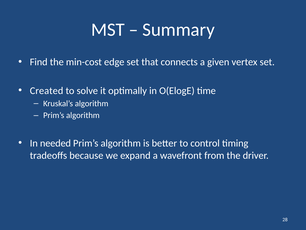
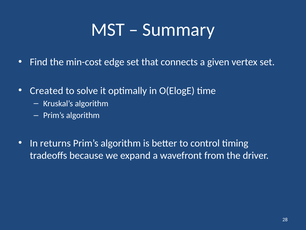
needed: needed -> returns
